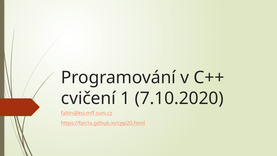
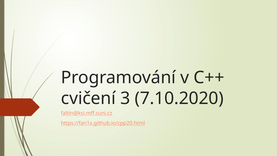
1: 1 -> 3
